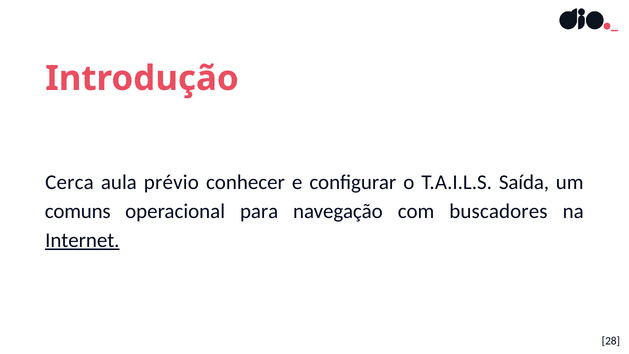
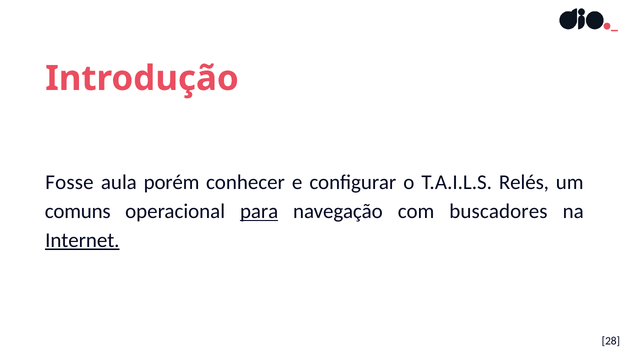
Cerca: Cerca -> Fosse
prévio: prévio -> porém
Saída: Saída -> Relés
para underline: none -> present
